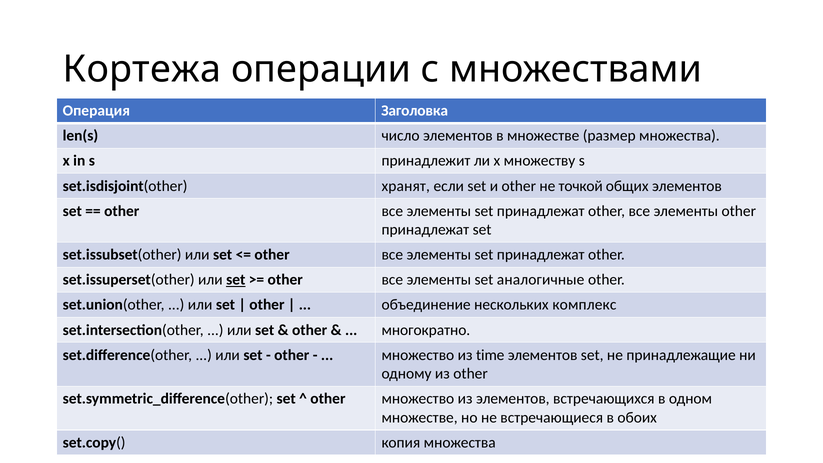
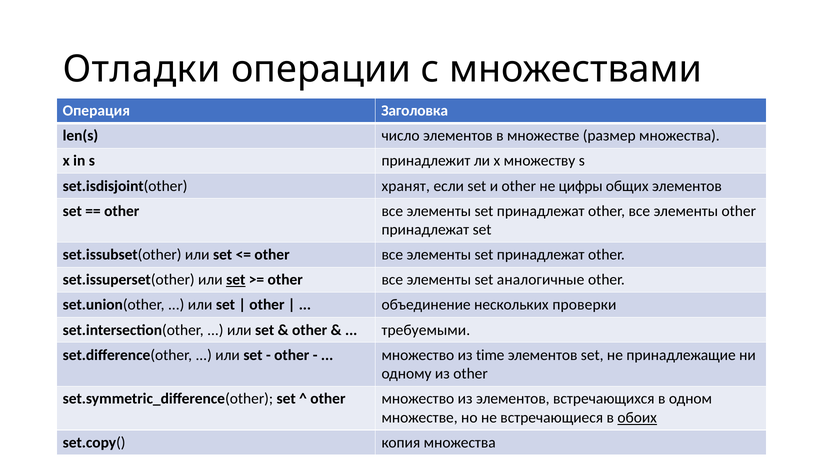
Кортежа: Кортежа -> Отладки
точкой: точкой -> цифры
комплекс: комплекс -> проверки
многократно: многократно -> требуемыми
обоих underline: none -> present
